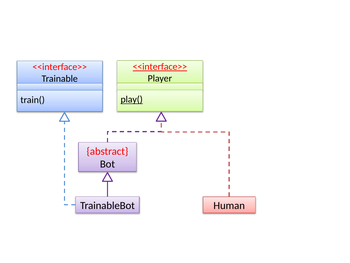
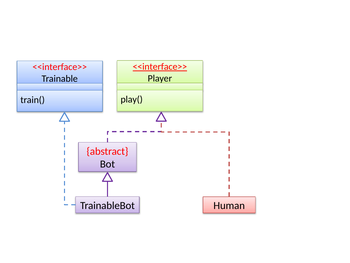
play( underline: present -> none
